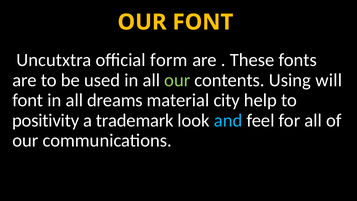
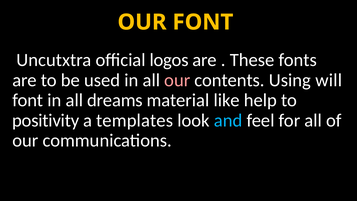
form: form -> logos
our at (177, 80) colour: light green -> pink
city: city -> like
trademark: trademark -> templates
